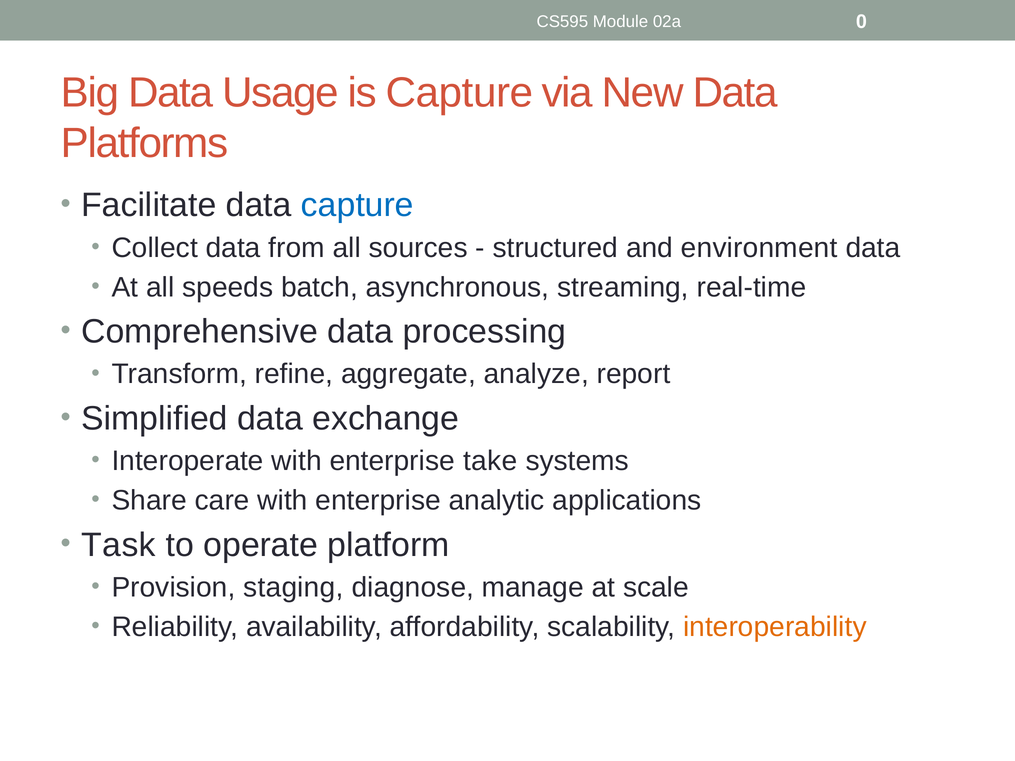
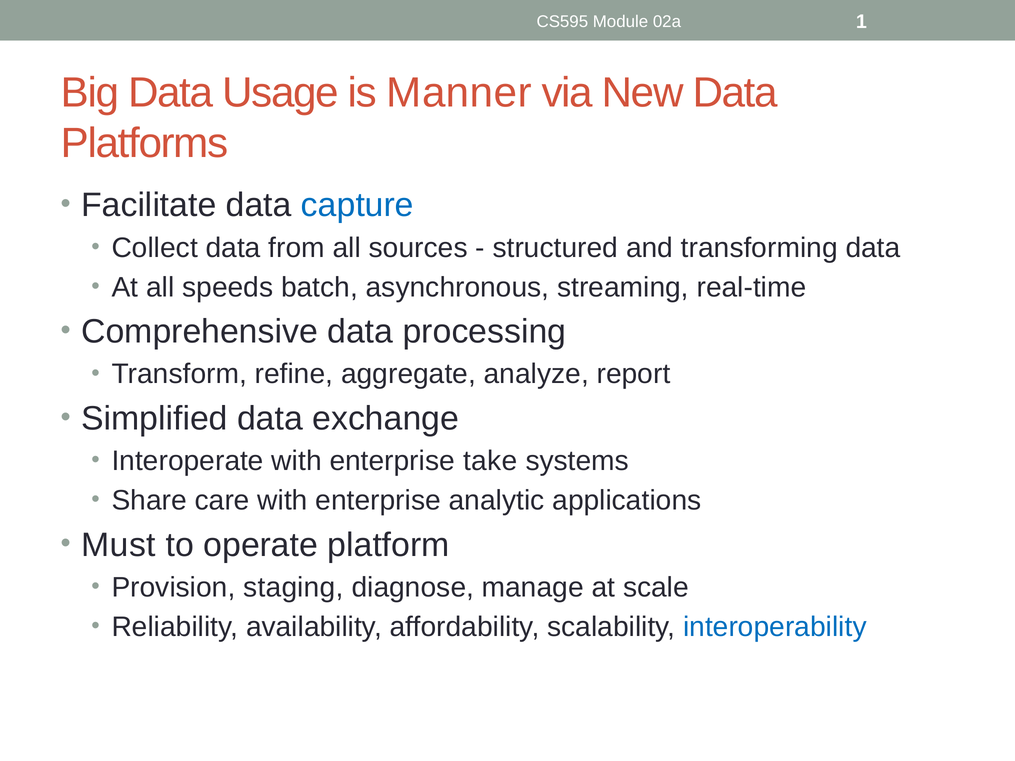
0: 0 -> 1
is Capture: Capture -> Manner
environment: environment -> transforming
Task: Task -> Must
interoperability colour: orange -> blue
